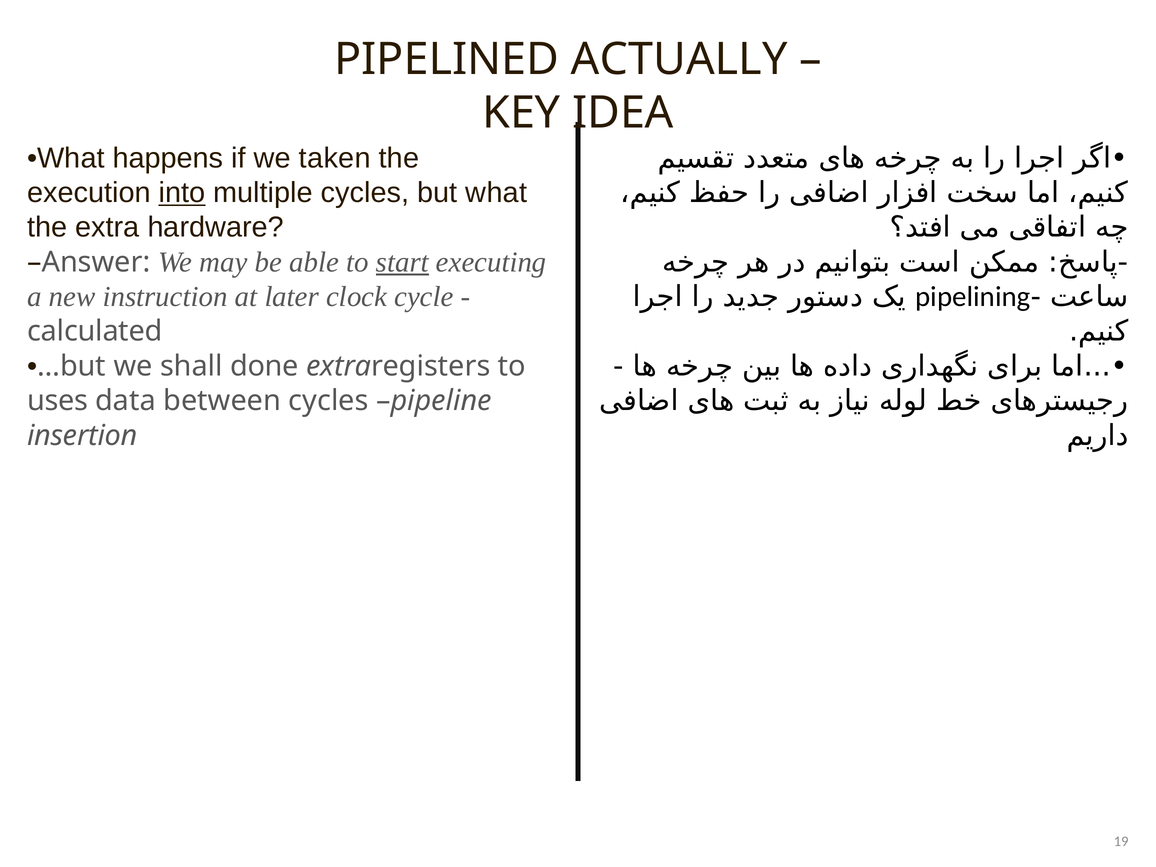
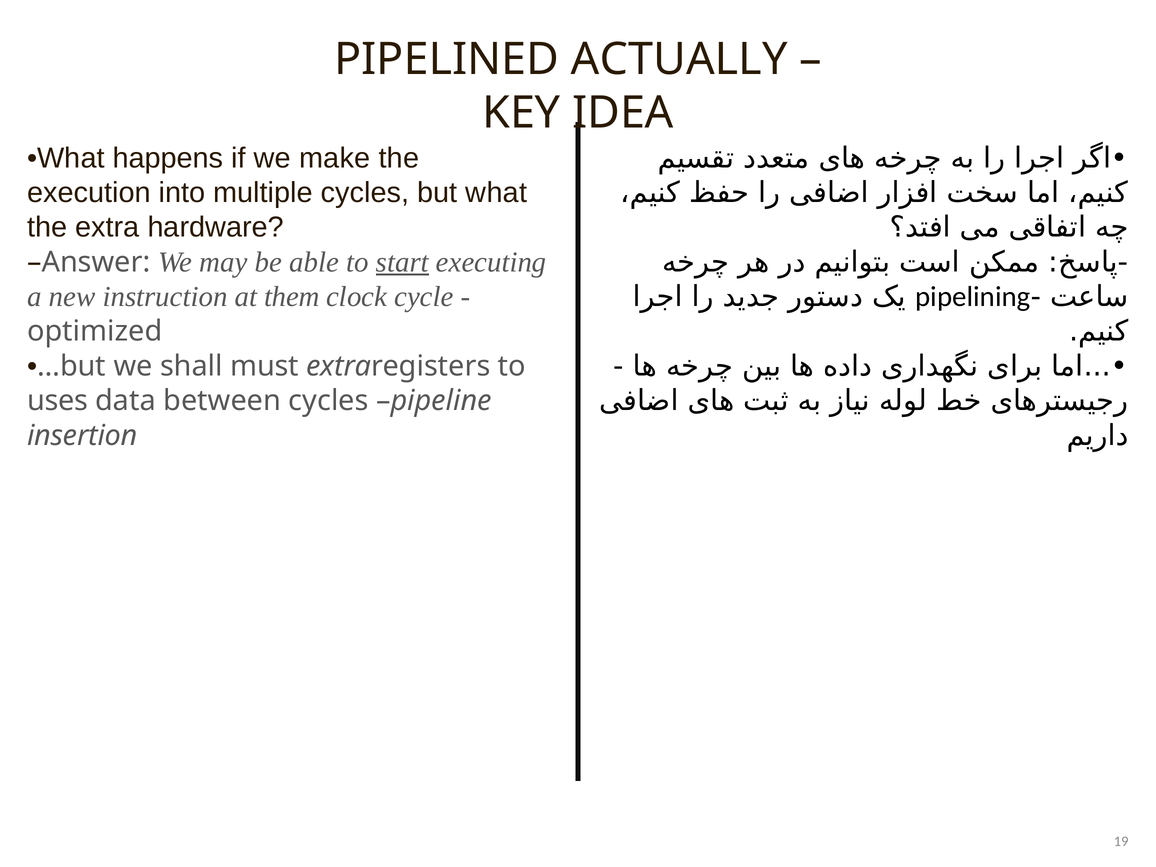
taken: taken -> make
into underline: present -> none
later: later -> them
calculated: calculated -> optimized
done: done -> must
